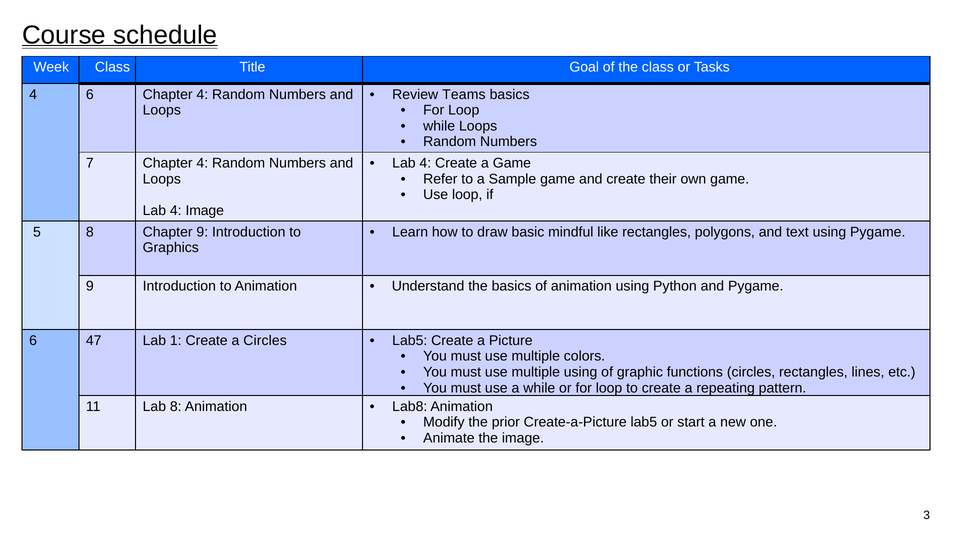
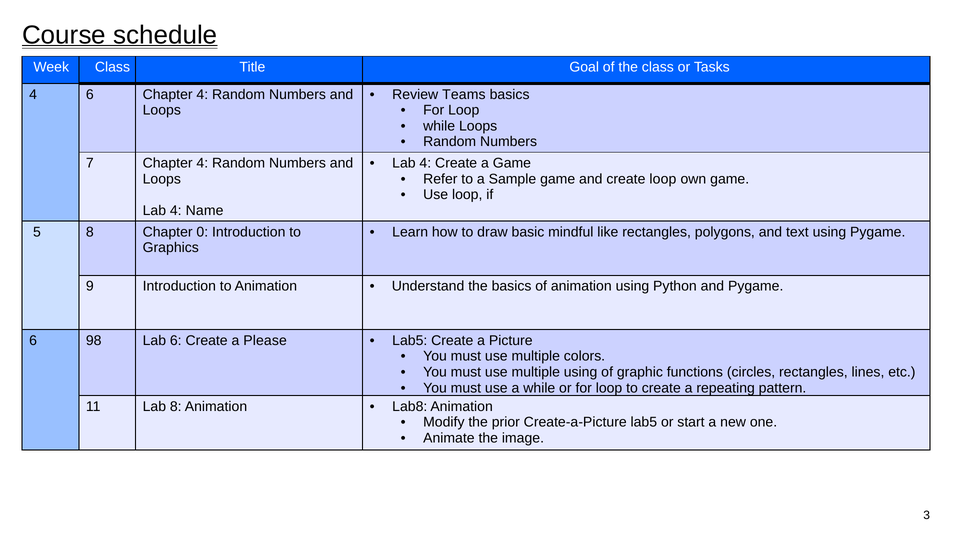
create their: their -> loop
4 Image: Image -> Name
Chapter 9: 9 -> 0
47: 47 -> 98
Lab 1: 1 -> 6
a Circles: Circles -> Please
